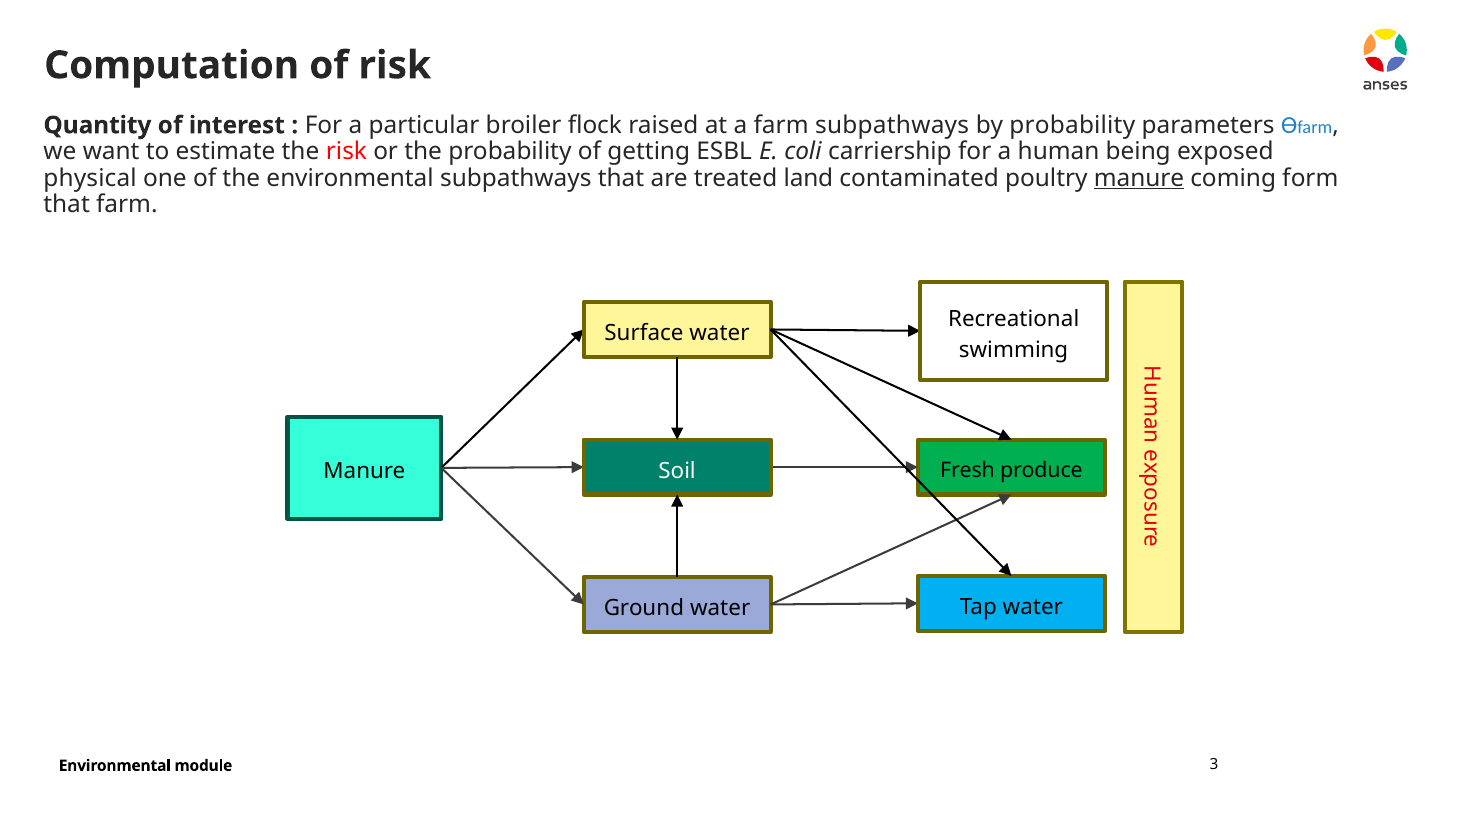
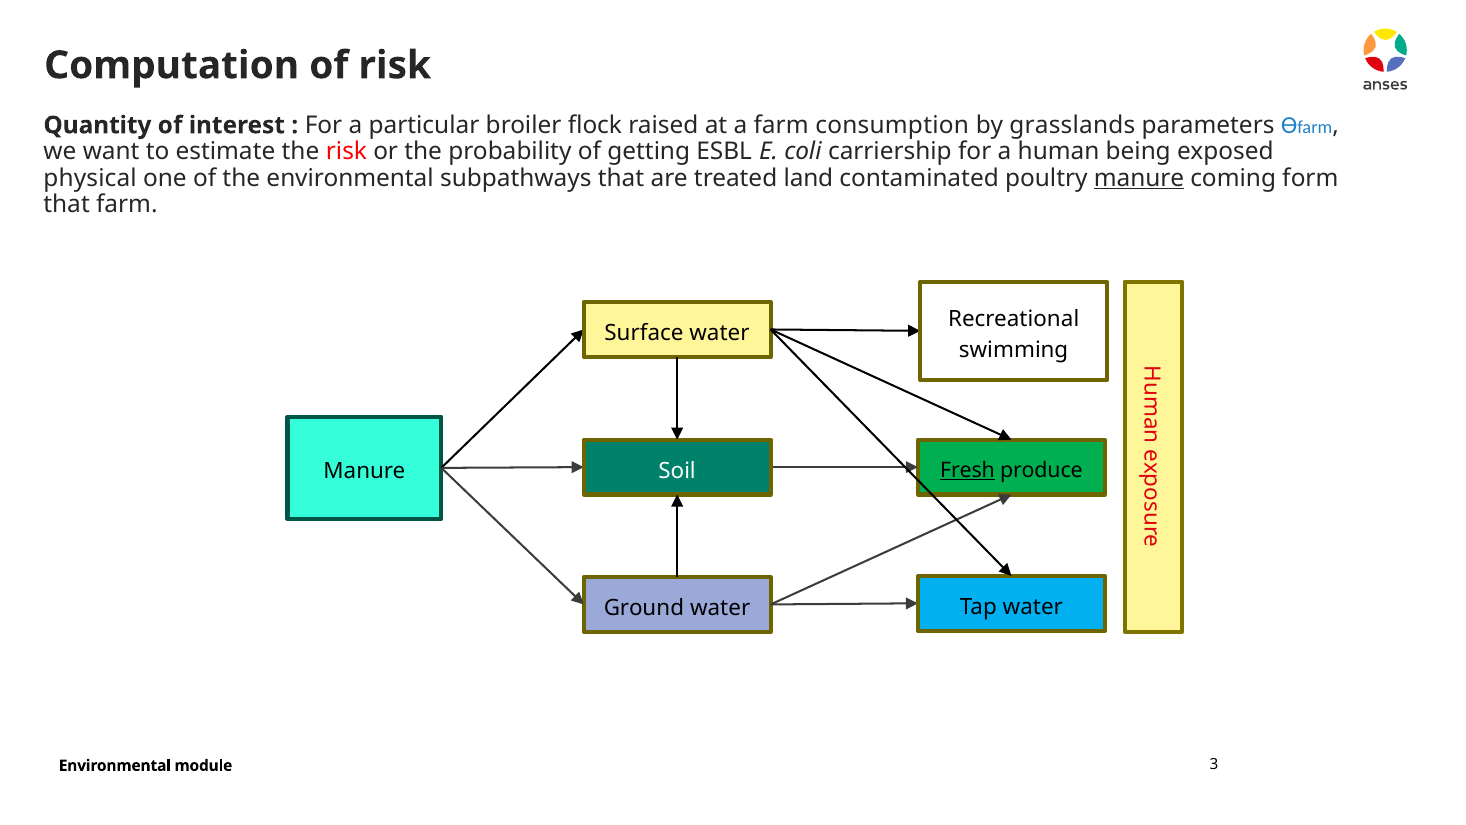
farm subpathways: subpathways -> consumption
by probability: probability -> grasslands
Fresh underline: none -> present
